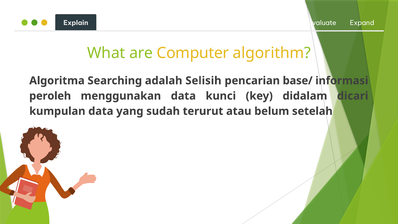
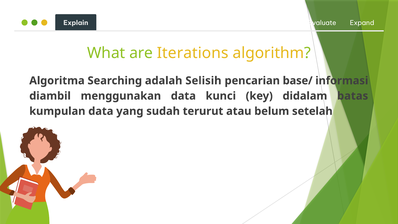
Computer: Computer -> Iterations
peroleh: peroleh -> diambil
dicari: dicari -> batas
